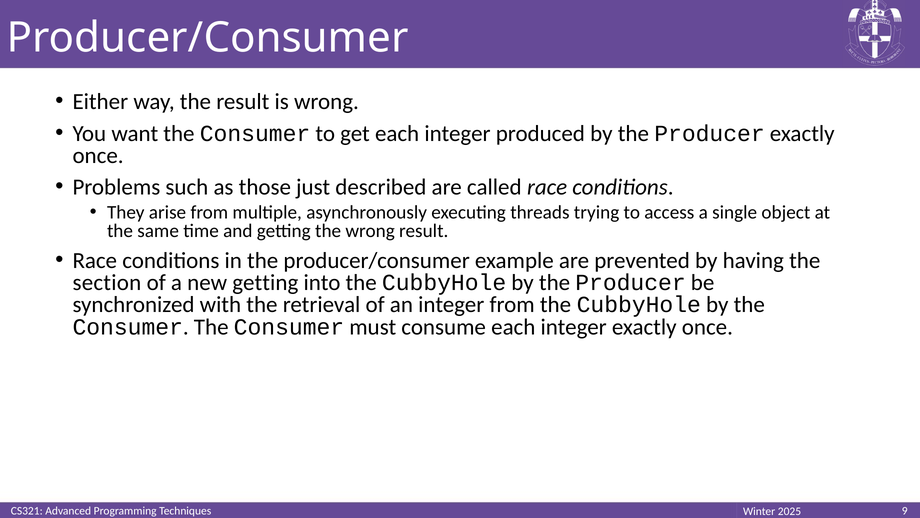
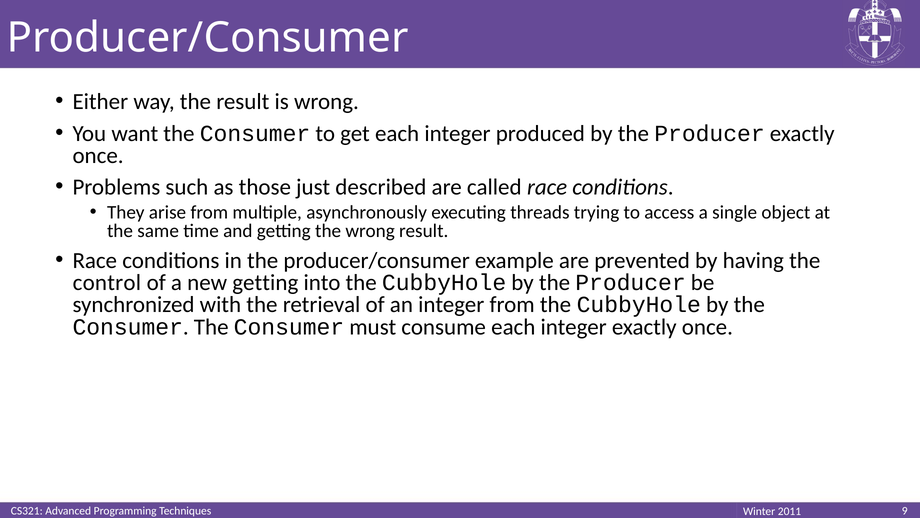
section: section -> control
2025: 2025 -> 2011
